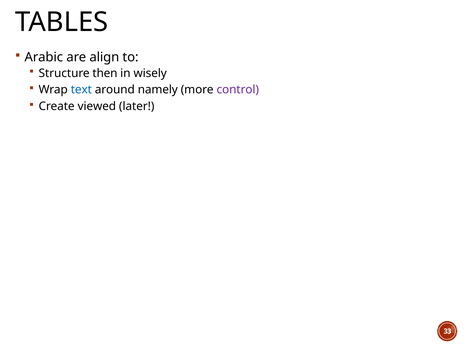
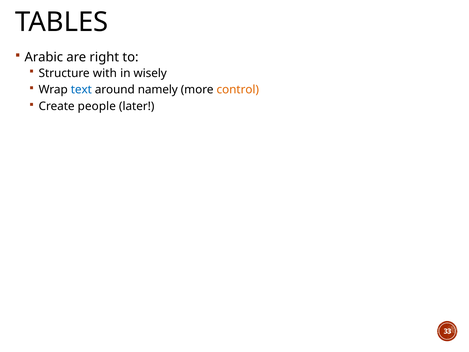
align: align -> right
then: then -> with
control colour: purple -> orange
viewed: viewed -> people
